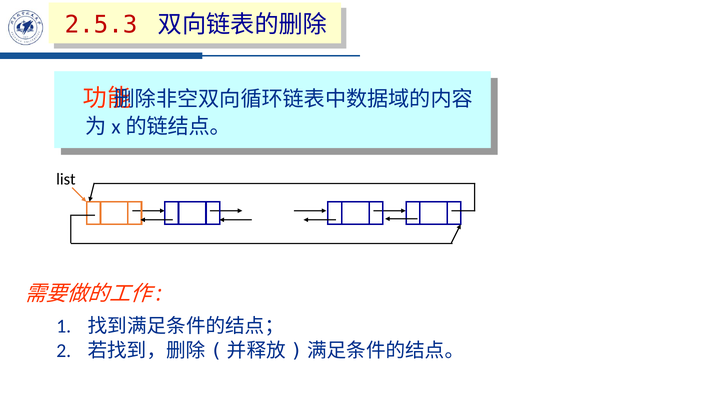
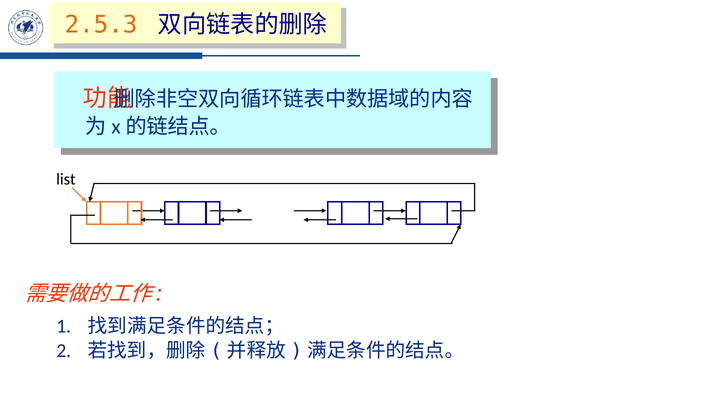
2.5.3 colour: red -> orange
